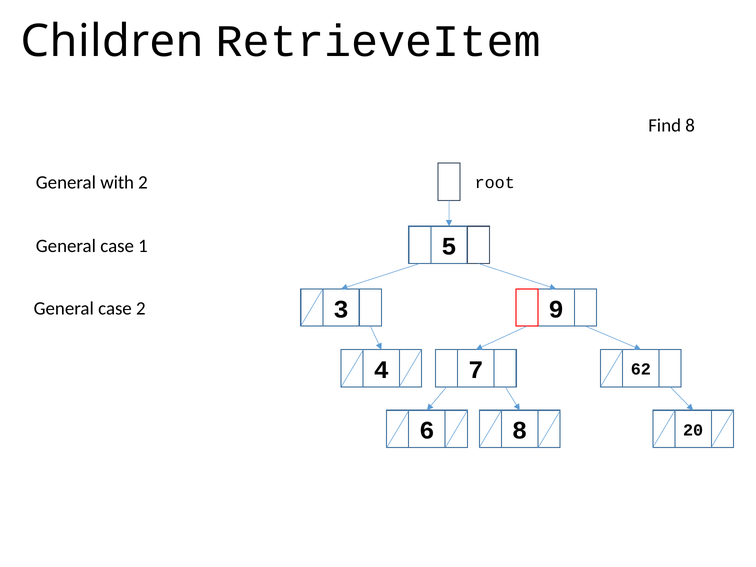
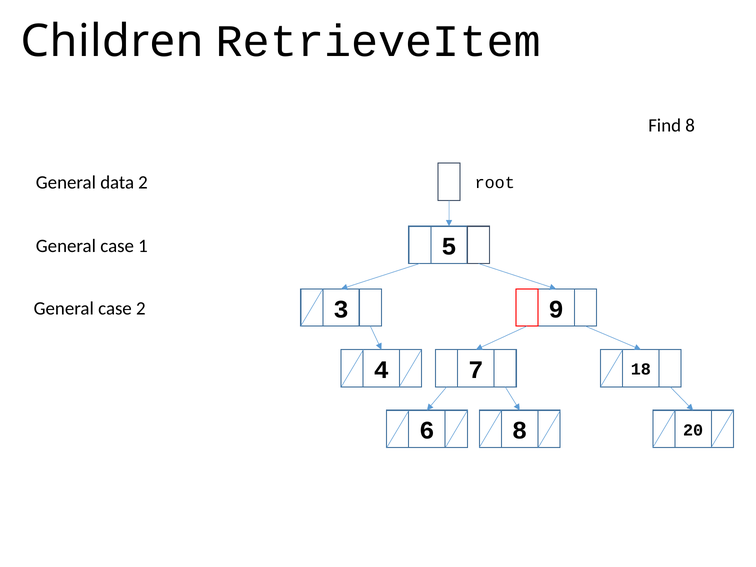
with: with -> data
62: 62 -> 18
